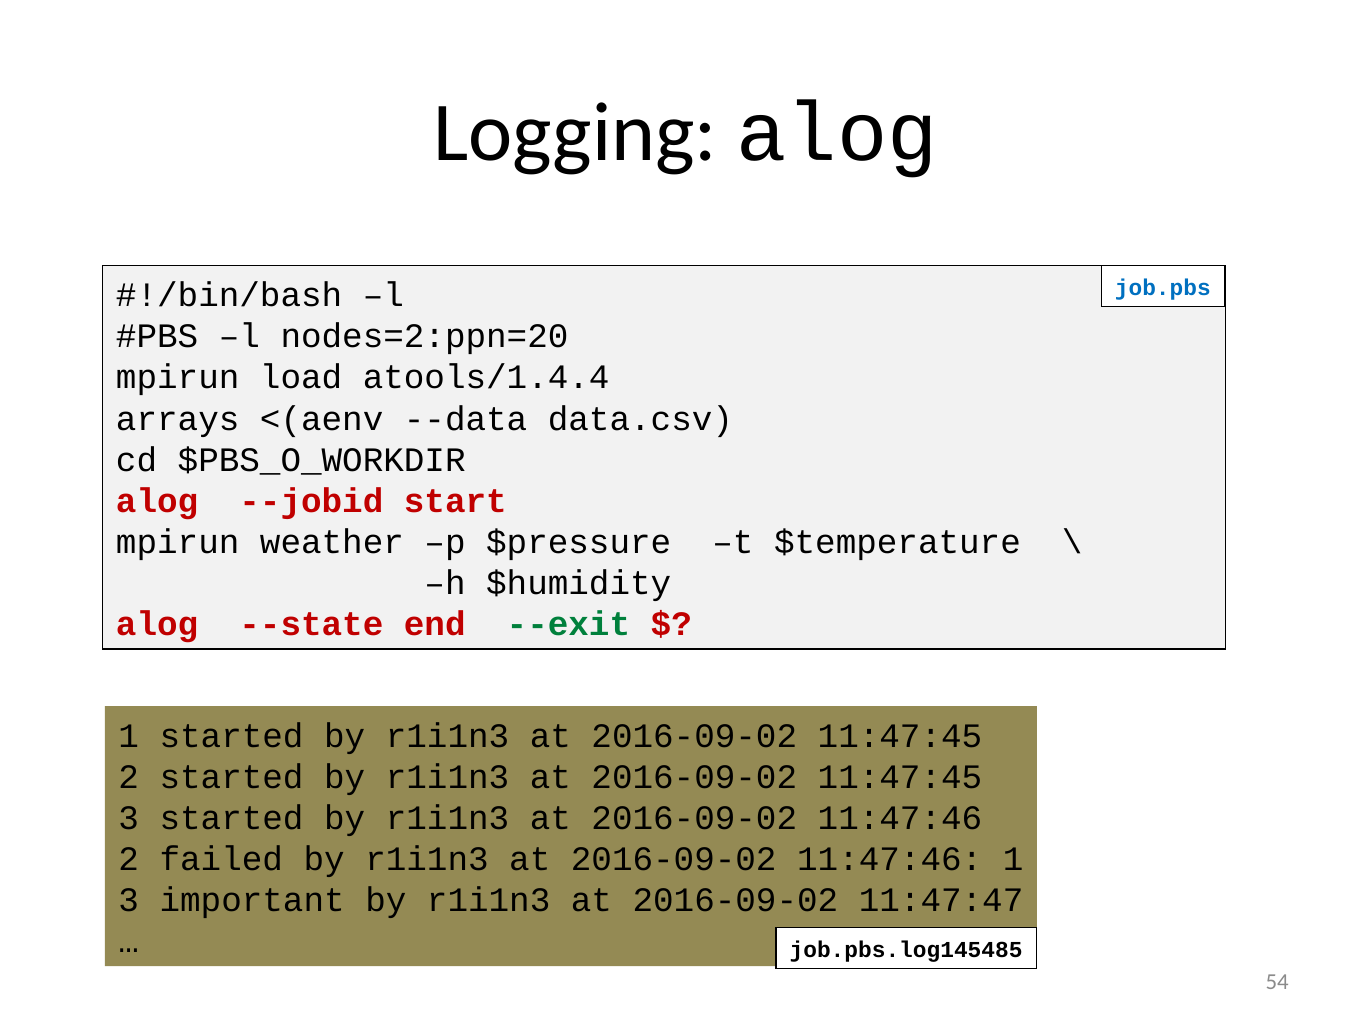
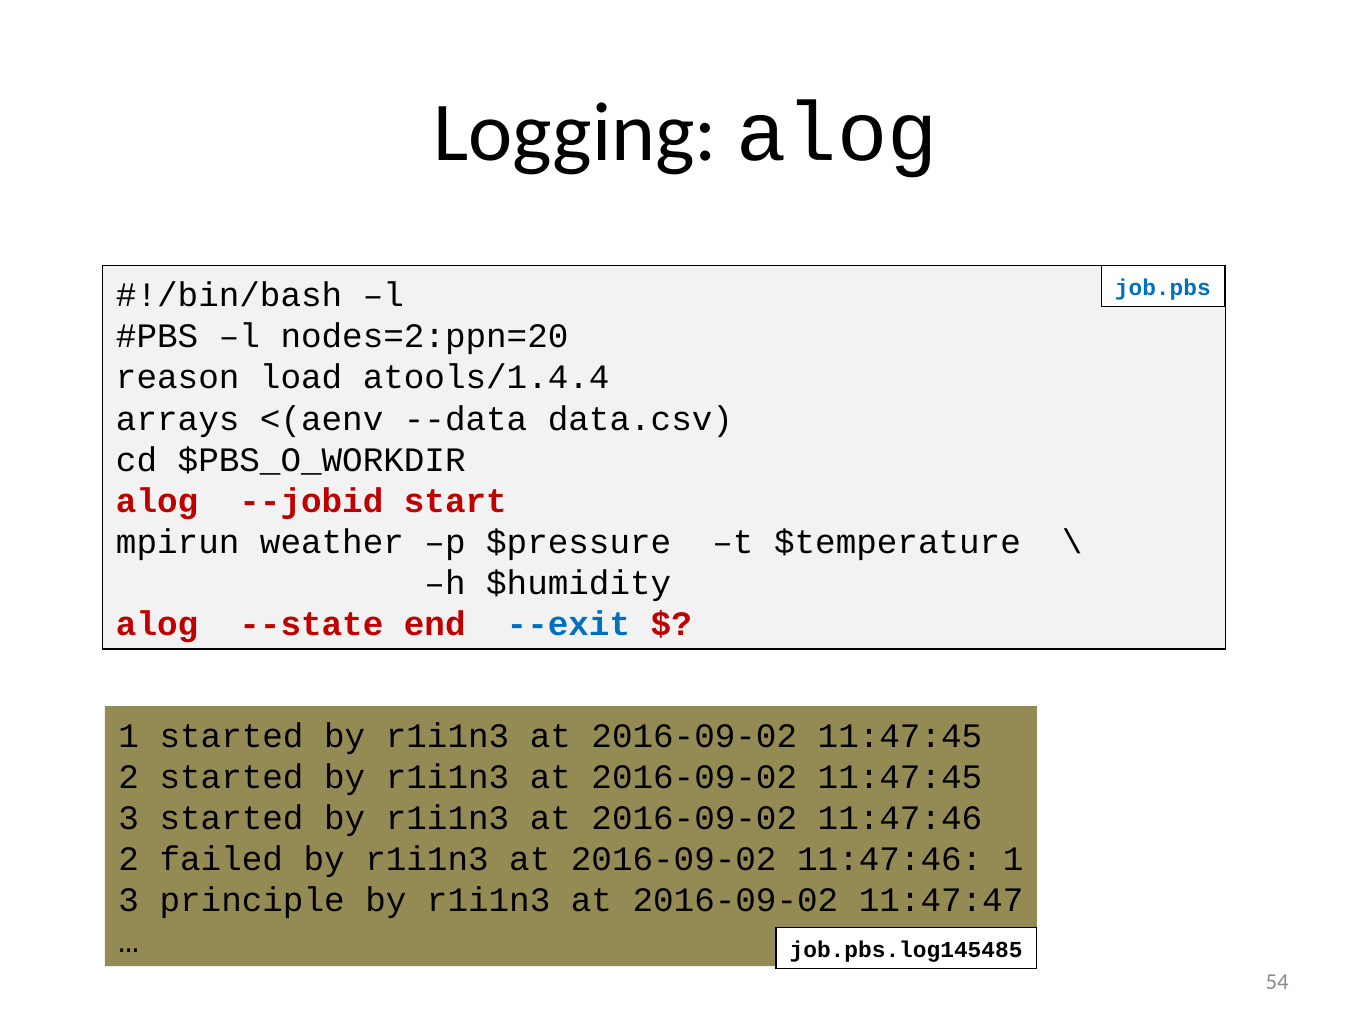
mpirun at (178, 378): mpirun -> reason
--exit colour: green -> blue
important: important -> principle
